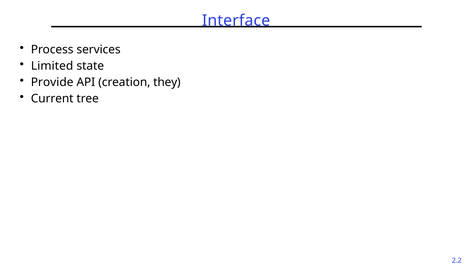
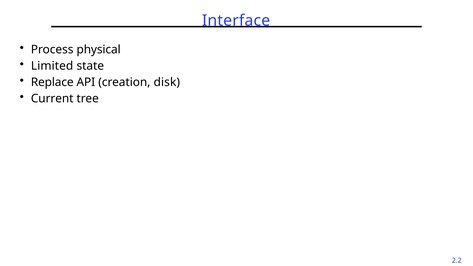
services: services -> physical
Provide: Provide -> Replace
they: they -> disk
